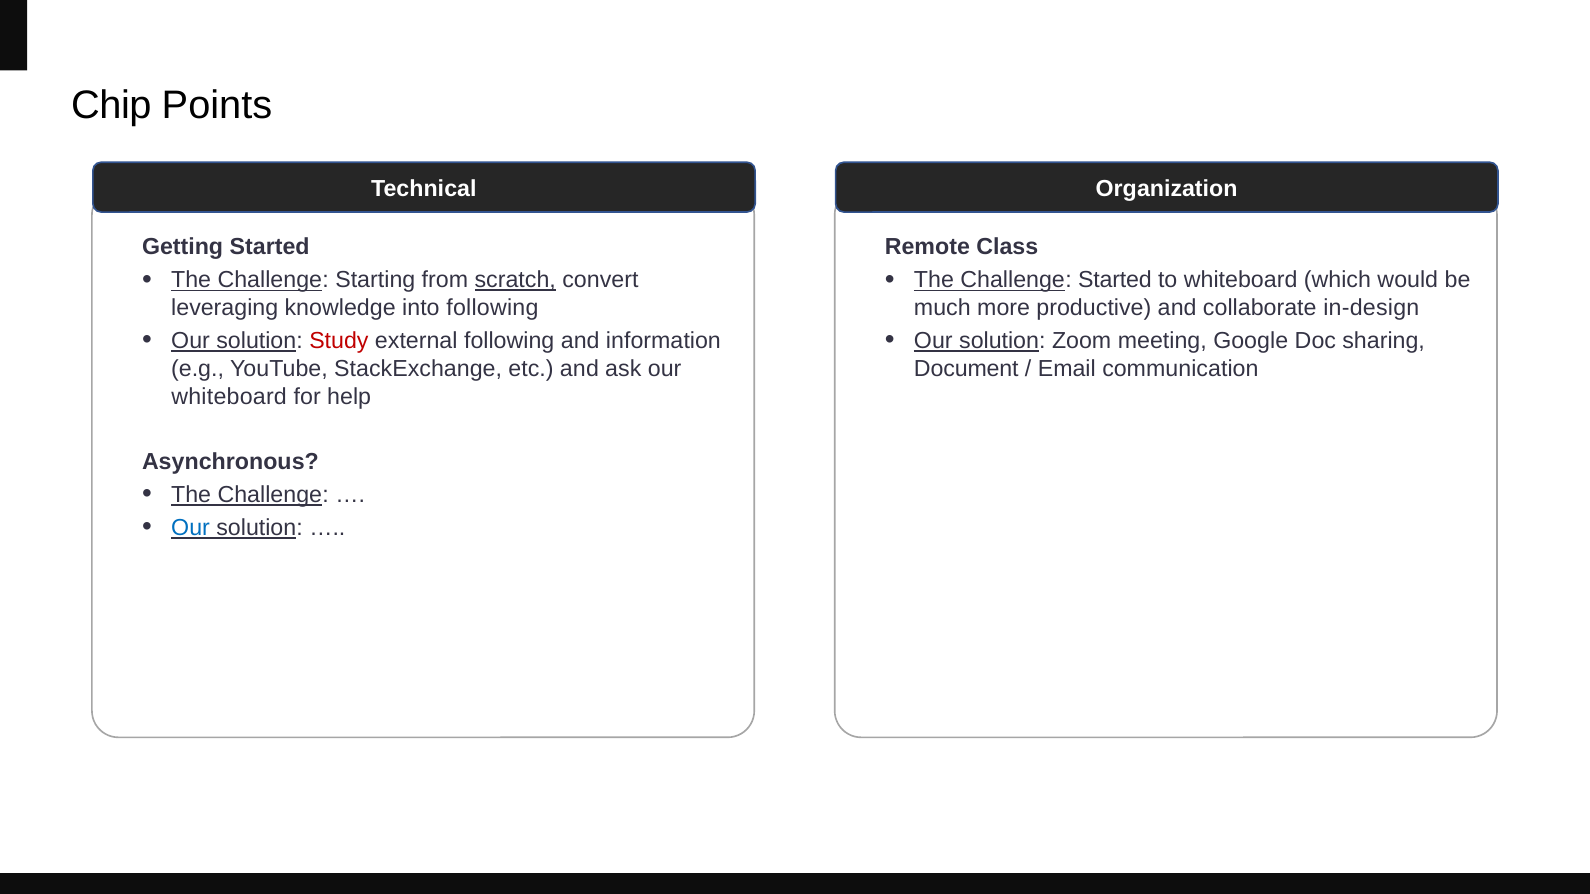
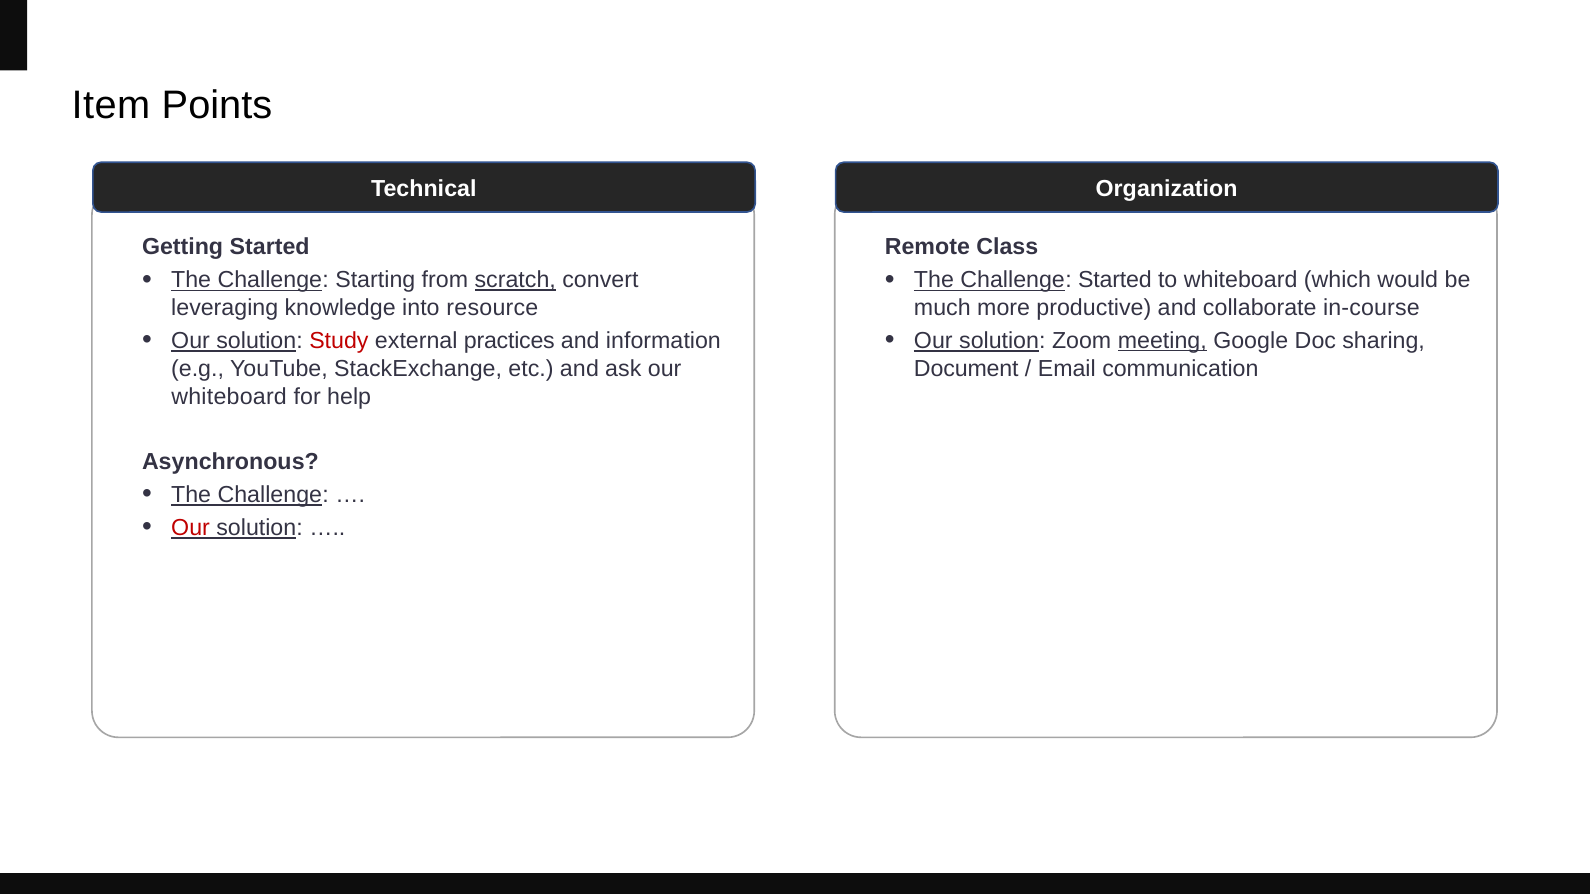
Chip: Chip -> Item
into following: following -> resource
in-design: in-design -> in-course
external following: following -> practices
meeting underline: none -> present
Our at (191, 528) colour: blue -> red
